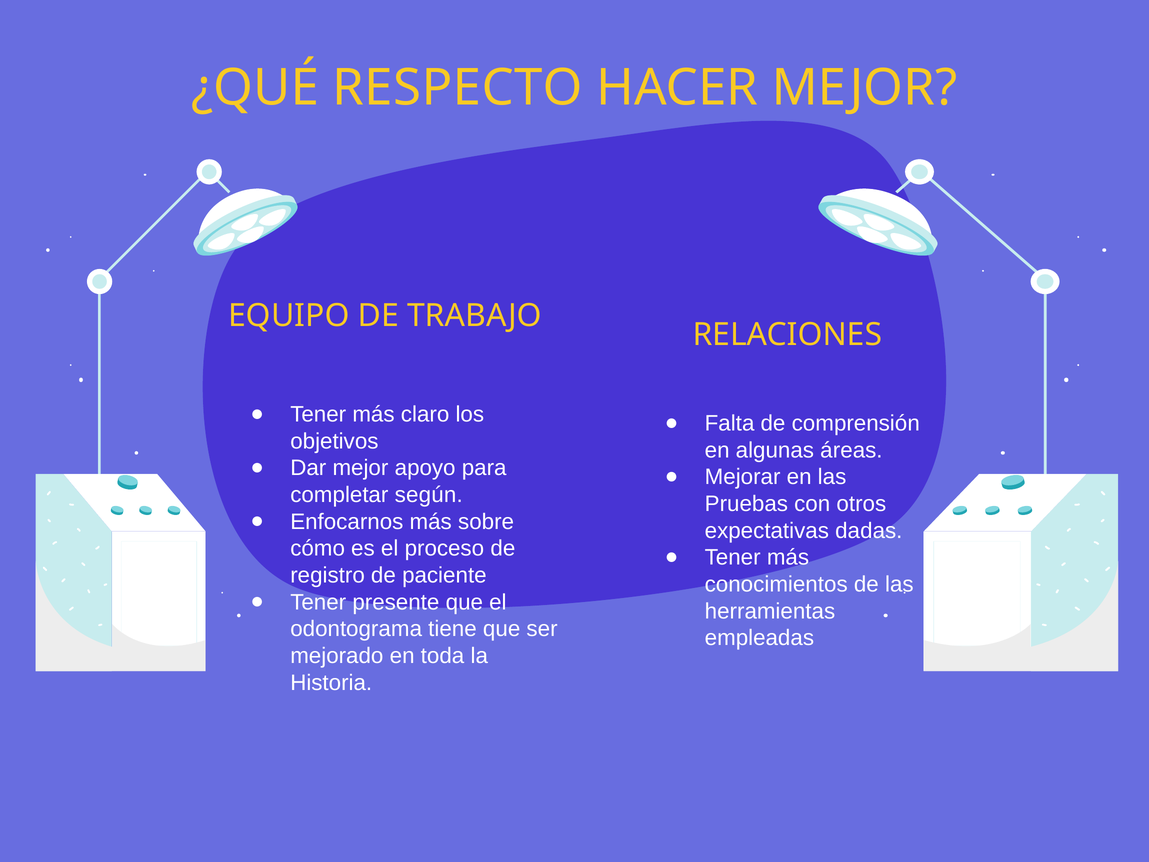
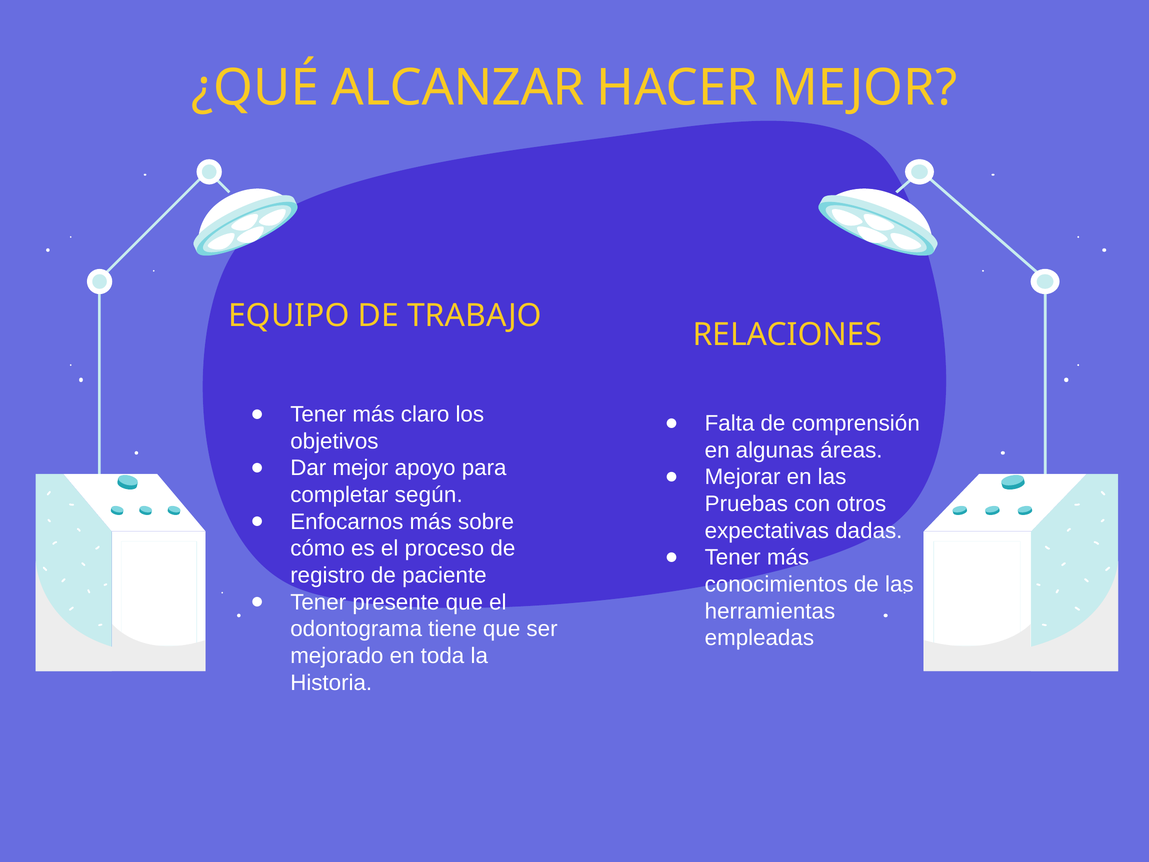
RESPECTO: RESPECTO -> ALCANZAR
